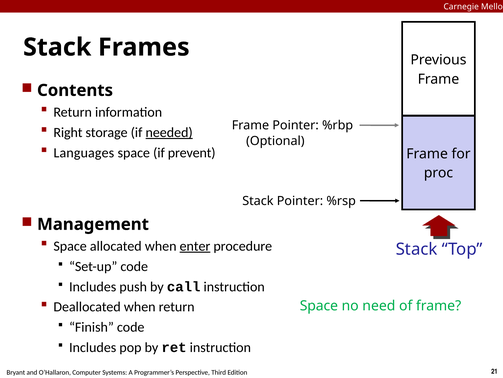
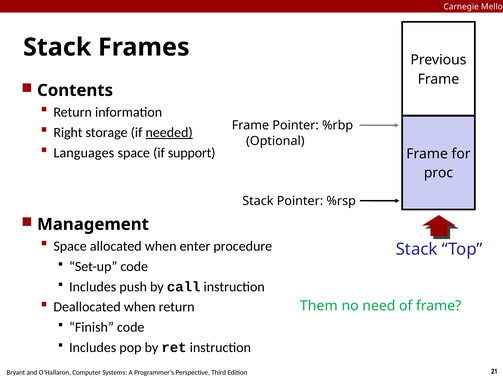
prevent: prevent -> support
enter underline: present -> none
Space at (319, 305): Space -> Them
